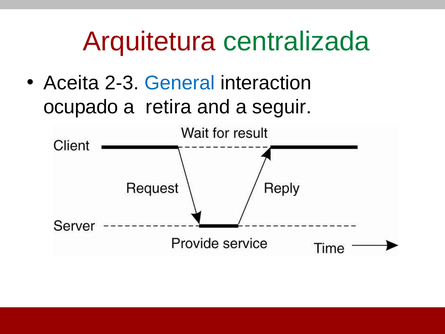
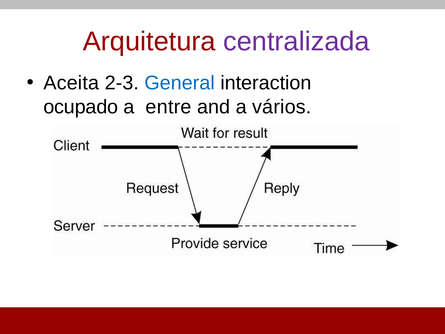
centralizada colour: green -> purple
retira: retira -> entre
seguir: seguir -> vários
